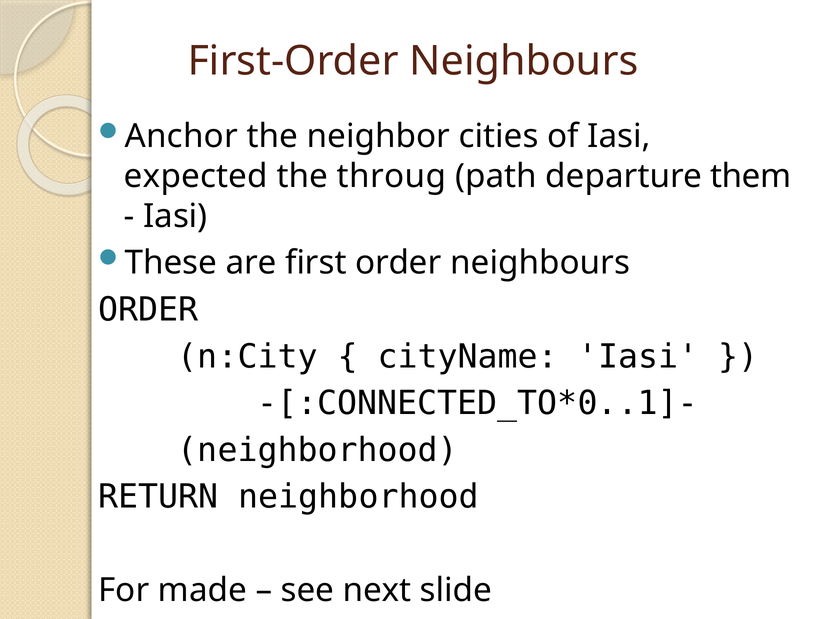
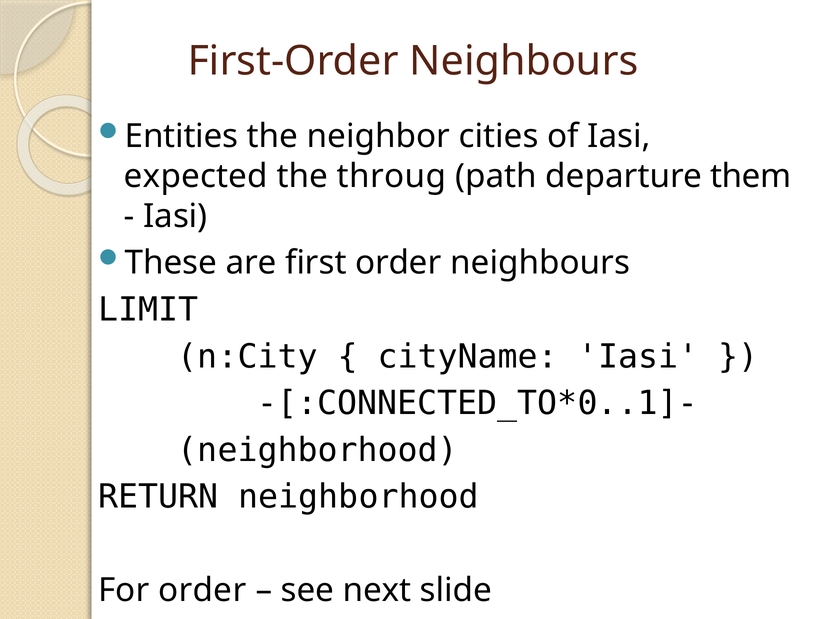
Anchor: Anchor -> Entities
ORDER at (148, 310): ORDER -> LIMIT
For made: made -> order
